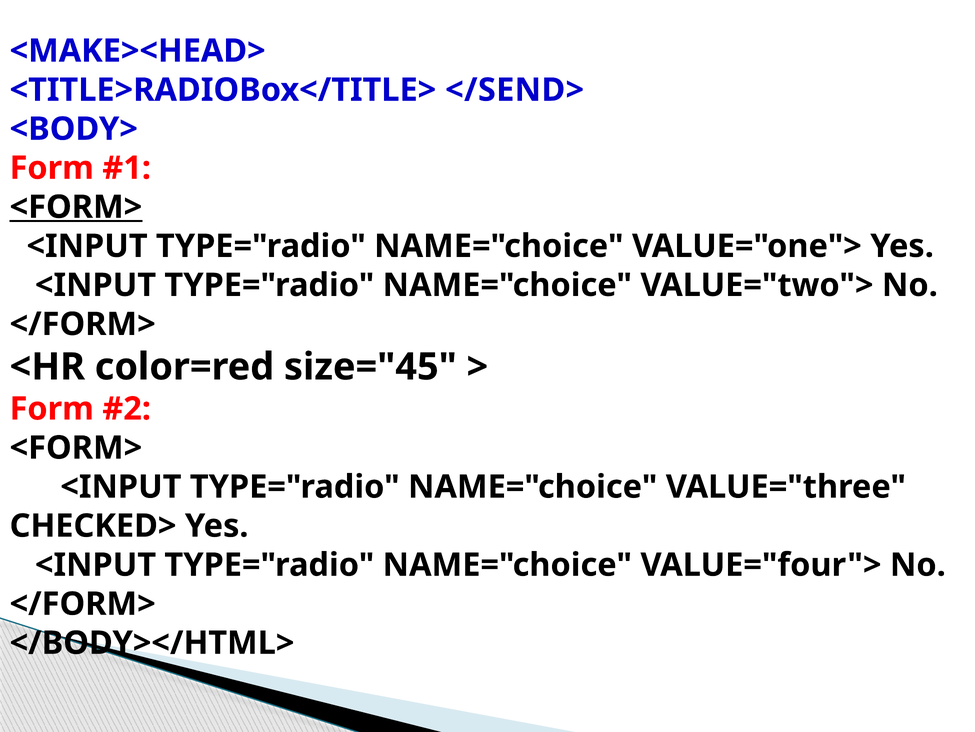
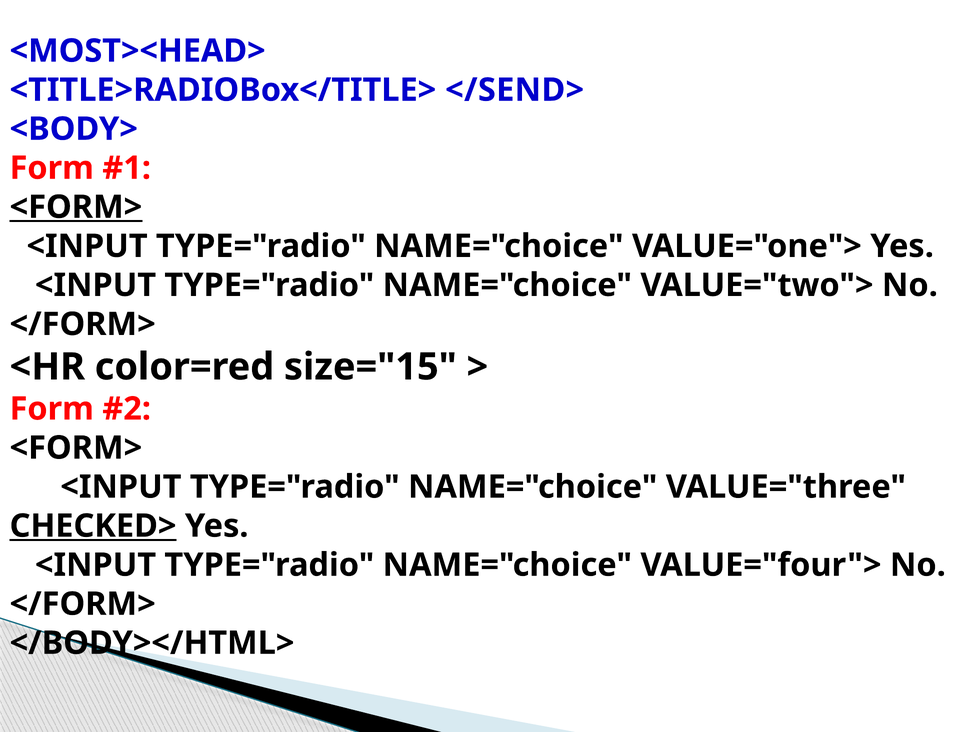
<MAKE><HEAD>: <MAKE><HEAD> -> <MOST><HEAD>
size="45: size="45 -> size="15
CHECKED> underline: none -> present
